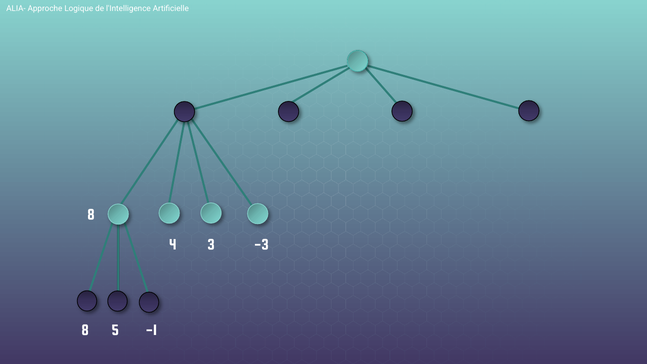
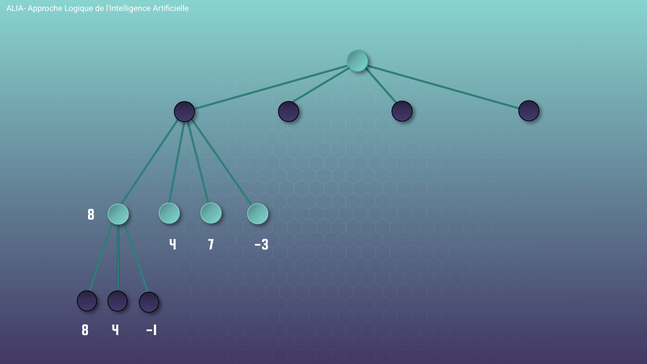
3: 3 -> 7
5 at (115, 330): 5 -> 4
